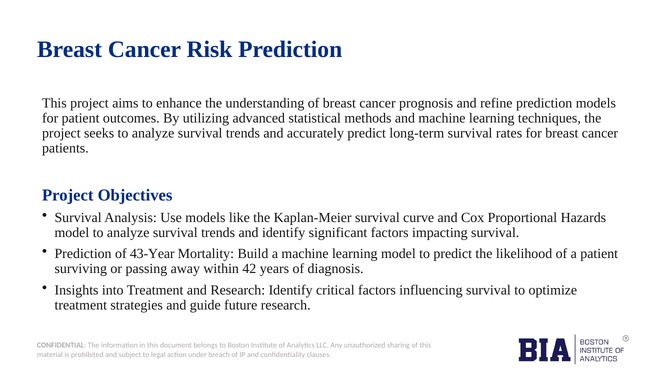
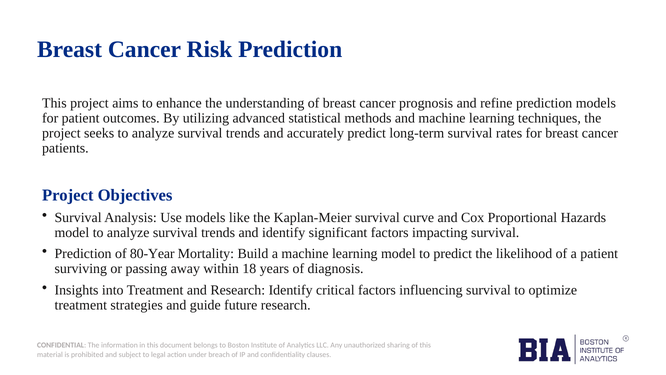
43-Year: 43-Year -> 80-Year
42: 42 -> 18
